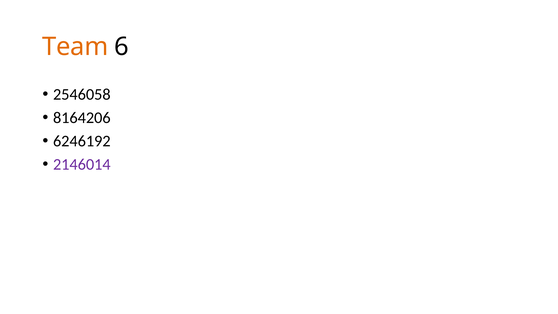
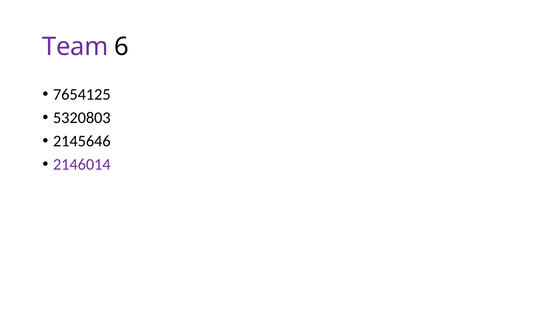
Team colour: orange -> purple
2546058: 2546058 -> 7654125
8164206: 8164206 -> 5320803
6246192: 6246192 -> 2145646
